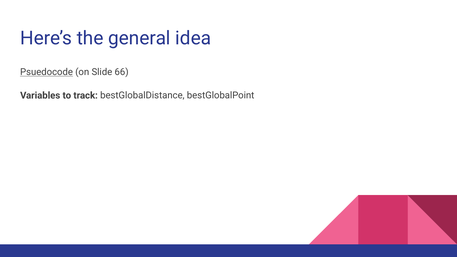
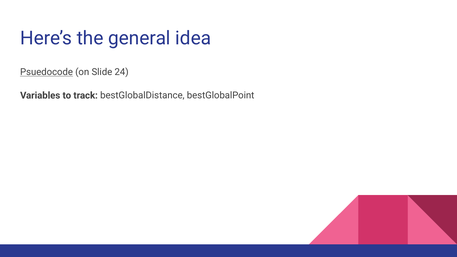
66: 66 -> 24
